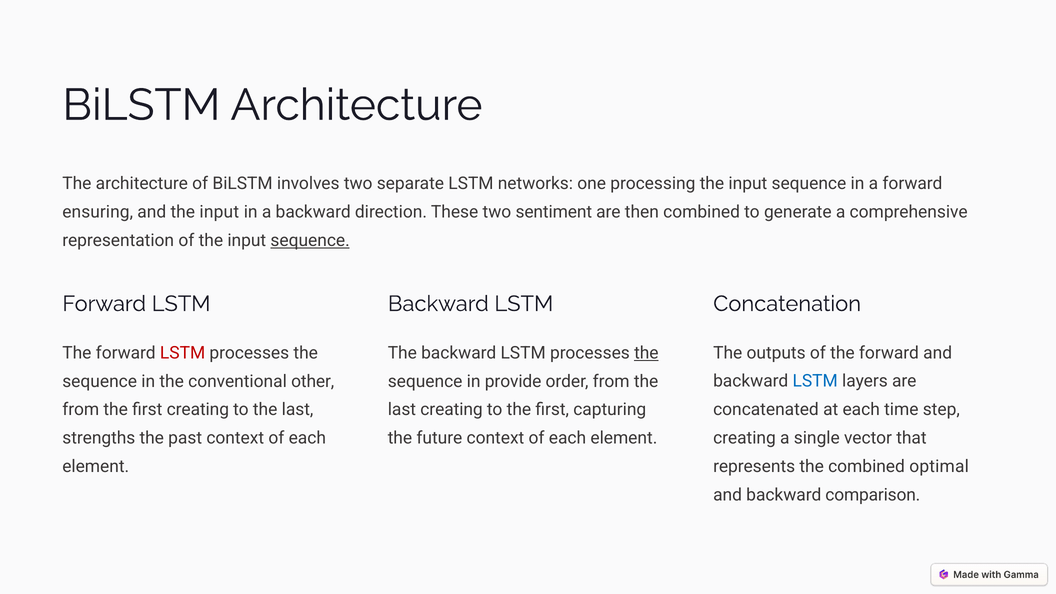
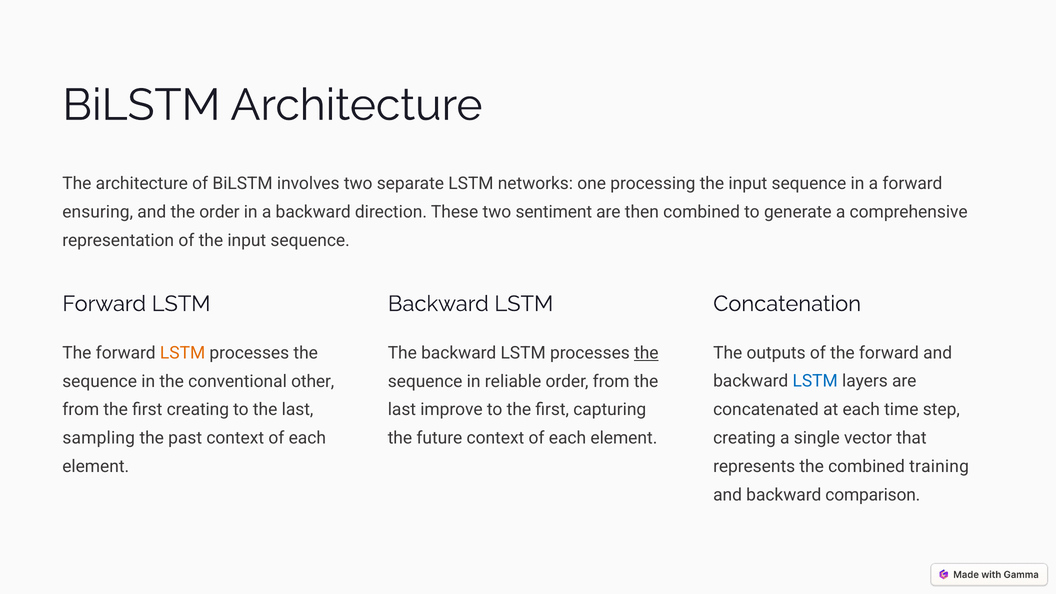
and the input: input -> order
sequence at (310, 241) underline: present -> none
LSTM at (183, 353) colour: red -> orange
provide: provide -> reliable
last creating: creating -> improve
strengths: strengths -> sampling
optimal: optimal -> training
